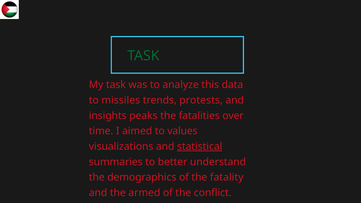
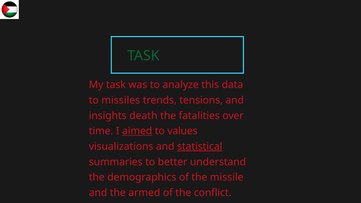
protests: protests -> tensions
peaks: peaks -> death
aimed underline: none -> present
fatality: fatality -> missile
